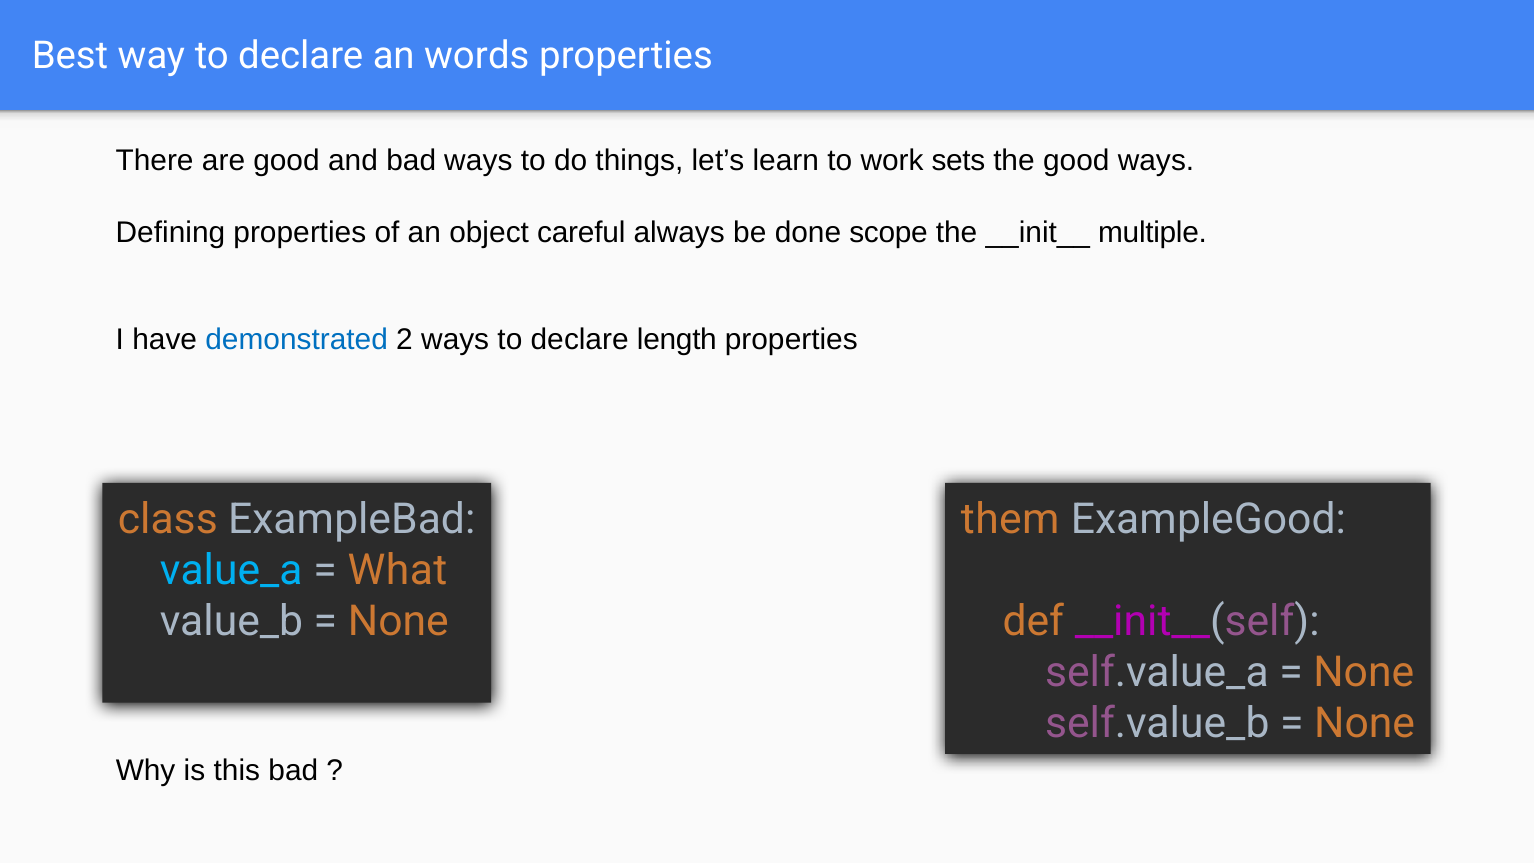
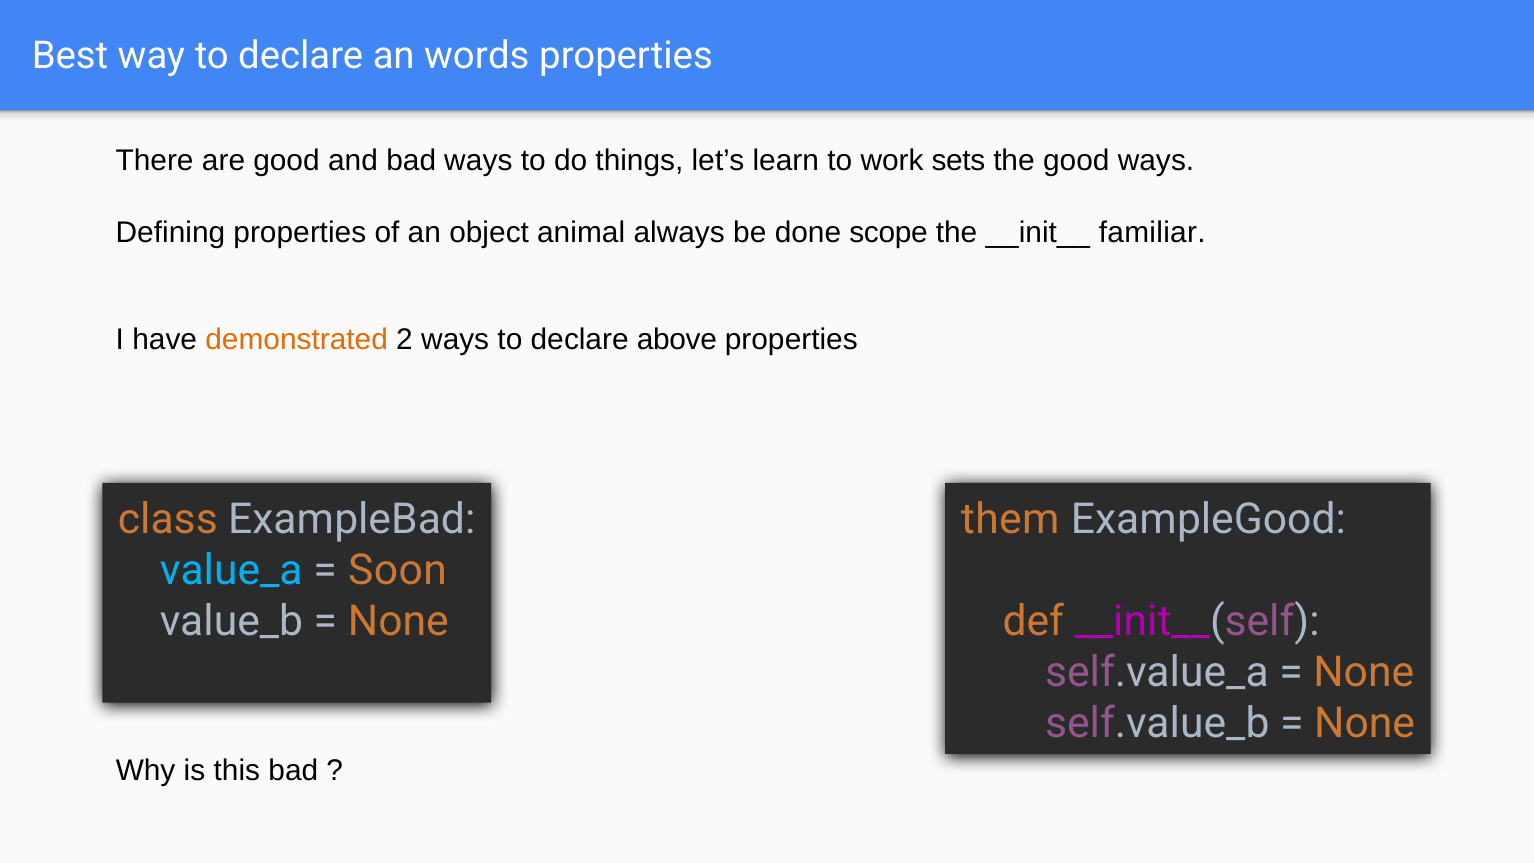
careful: careful -> animal
multiple: multiple -> familiar
demonstrated colour: blue -> orange
length: length -> above
What: What -> Soon
